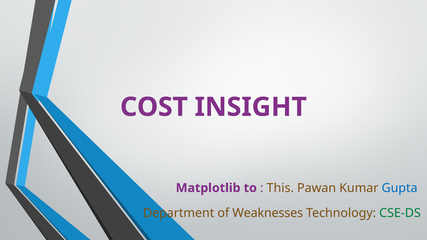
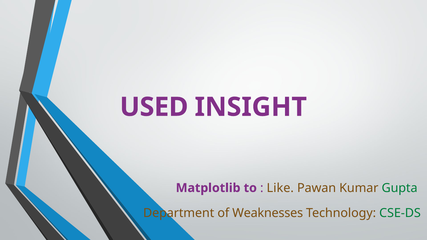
COST: COST -> USED
This: This -> Like
Gupta colour: blue -> green
